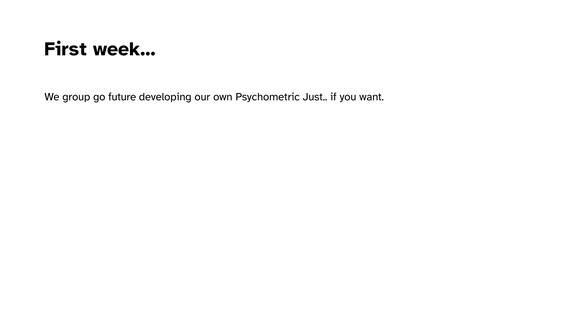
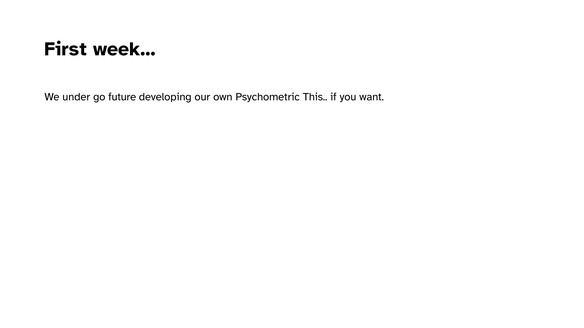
group: group -> under
Just: Just -> This
